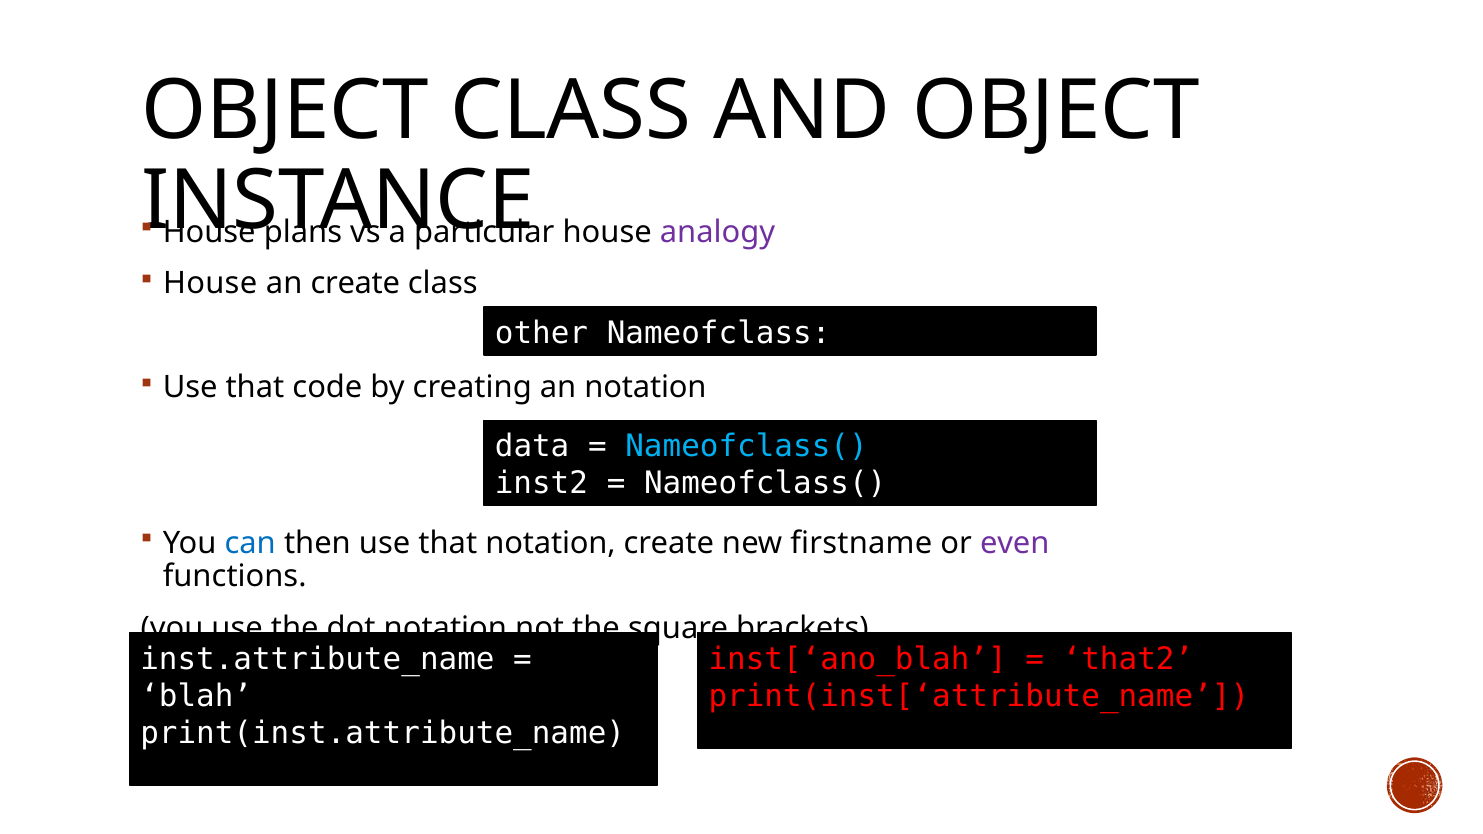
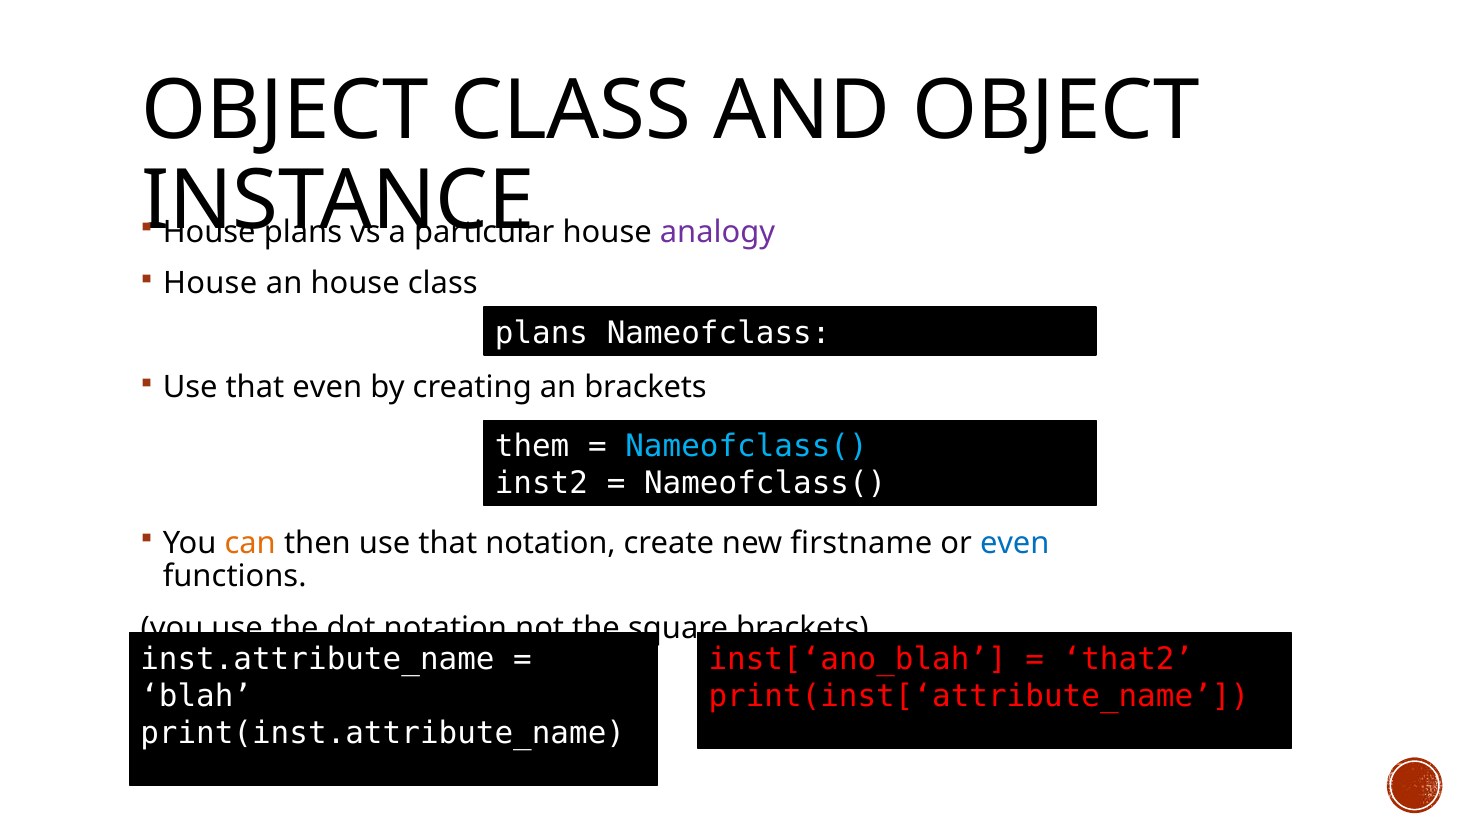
an create: create -> house
other at (541, 333): other -> plans
that code: code -> even
an notation: notation -> brackets
data: data -> them
can colour: blue -> orange
even at (1015, 543) colour: purple -> blue
